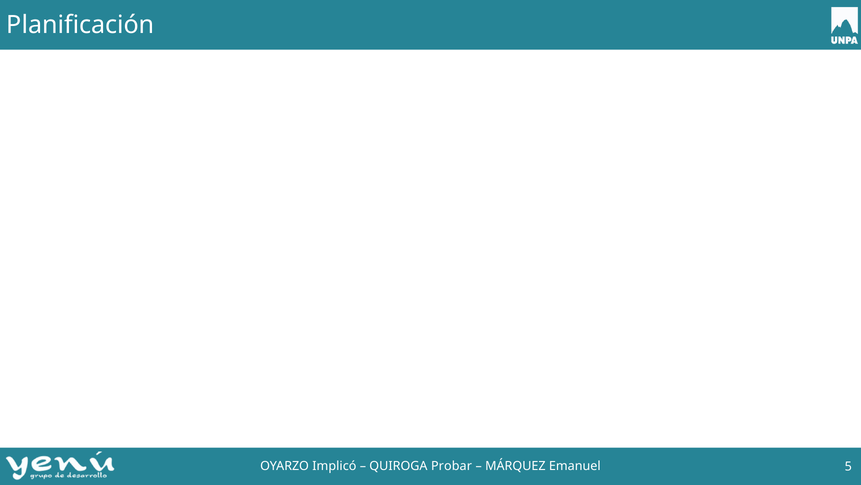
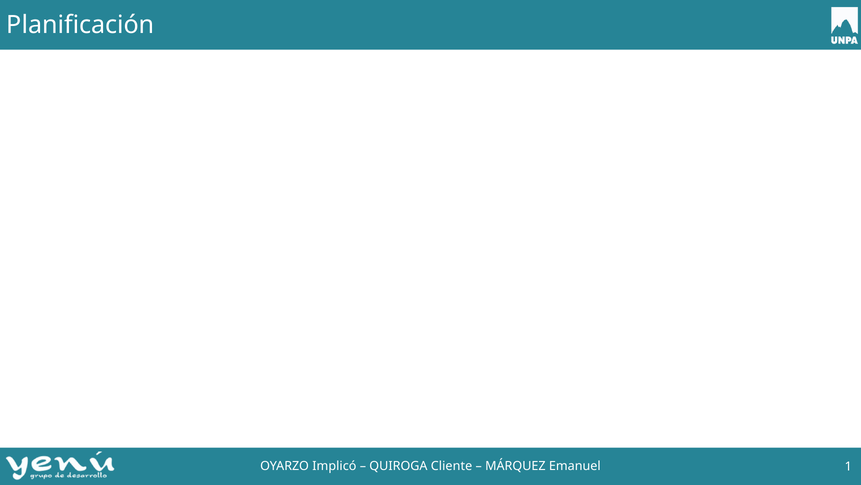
Probar: Probar -> Cliente
5: 5 -> 1
